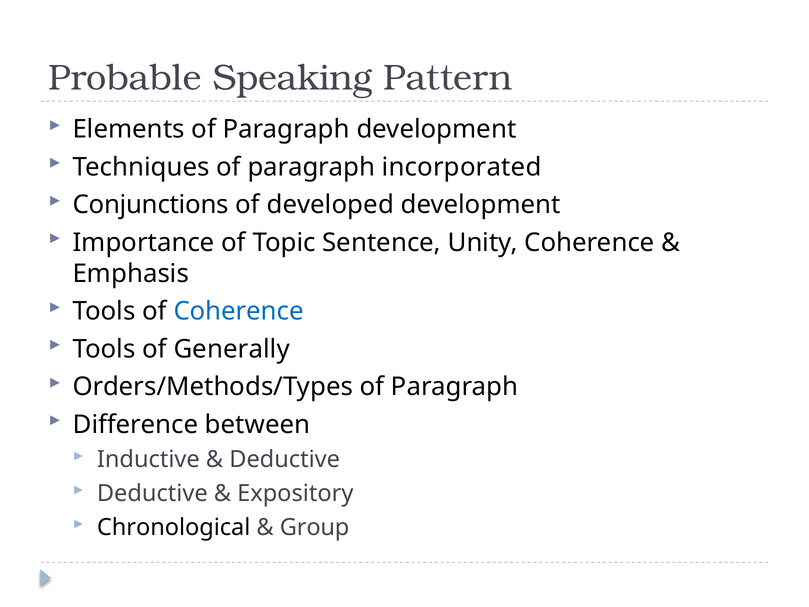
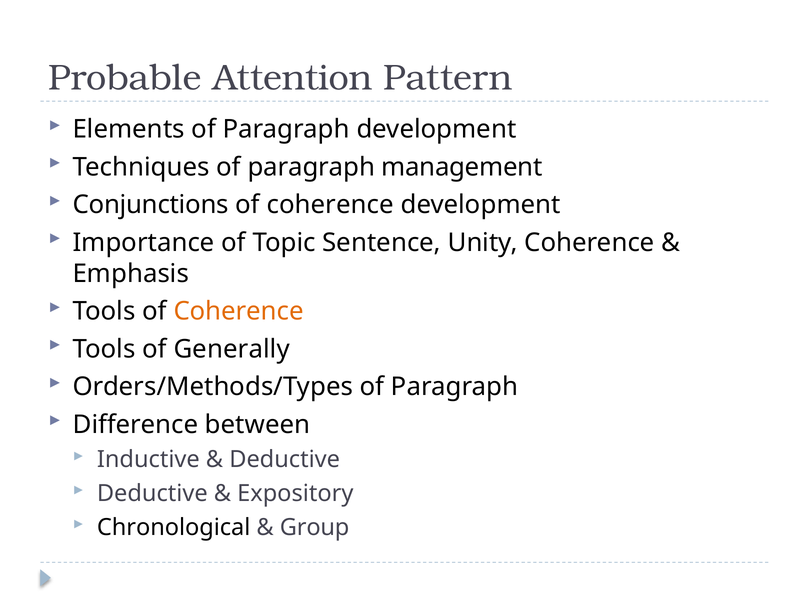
Speaking: Speaking -> Attention
incorporated: incorporated -> management
developed at (330, 205): developed -> coherence
Coherence at (239, 311) colour: blue -> orange
